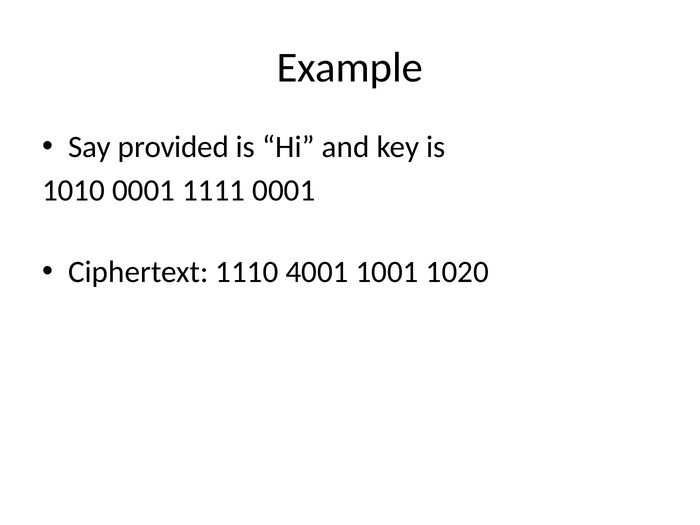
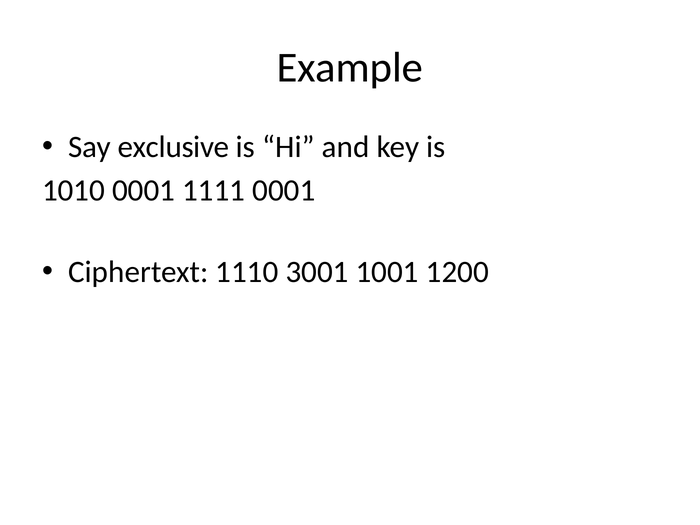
provided: provided -> exclusive
4001: 4001 -> 3001
1020: 1020 -> 1200
